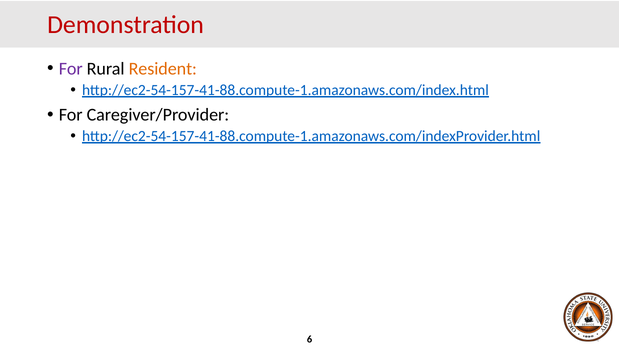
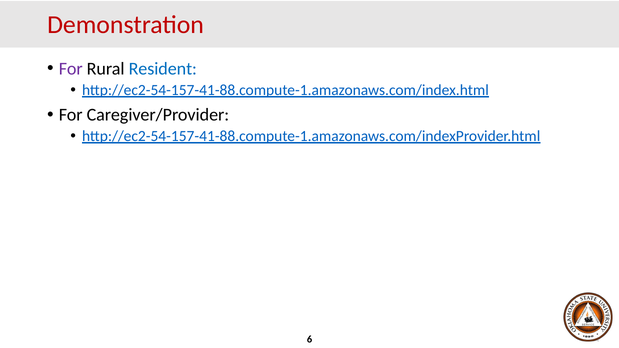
Resident colour: orange -> blue
